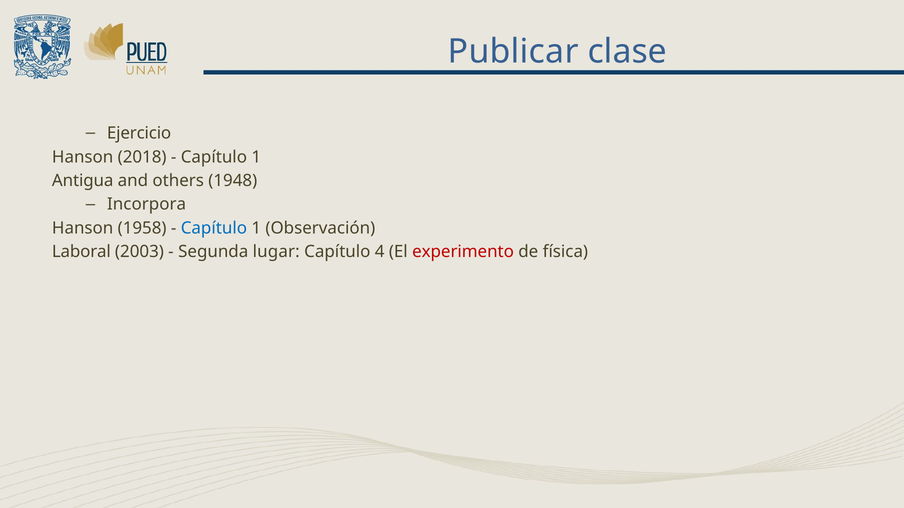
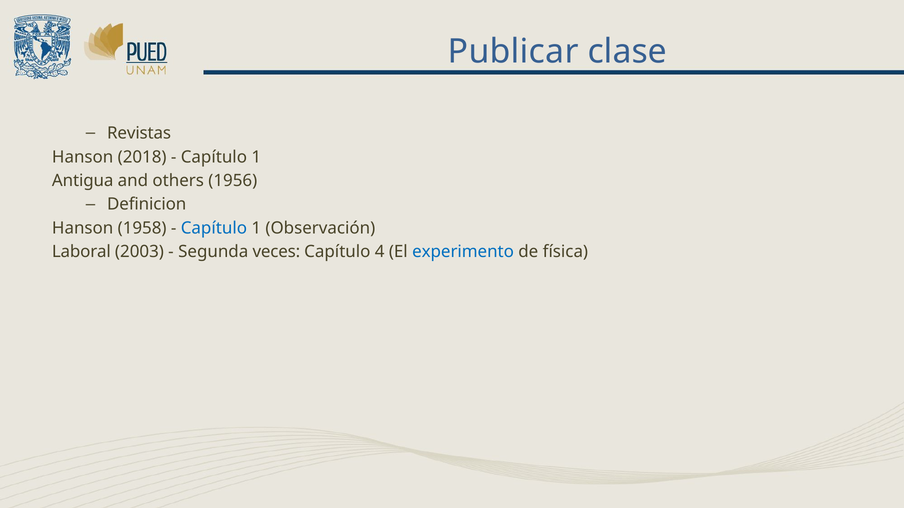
Ejercicio: Ejercicio -> Revistas
1948: 1948 -> 1956
Incorpora: Incorpora -> Definicion
lugar: lugar -> veces
experimento colour: red -> blue
